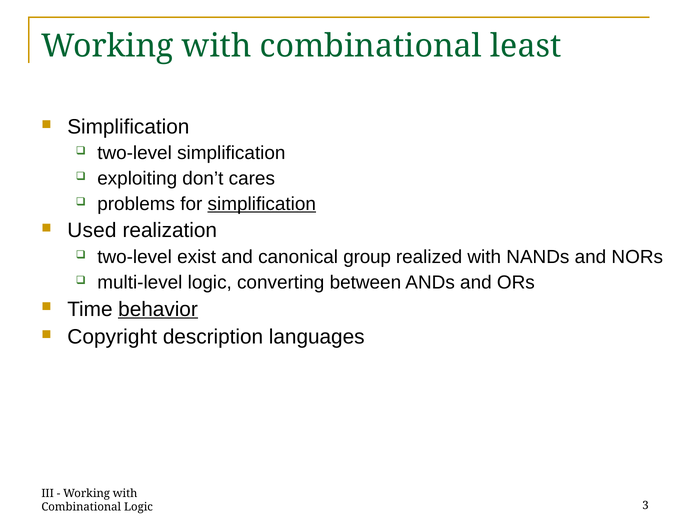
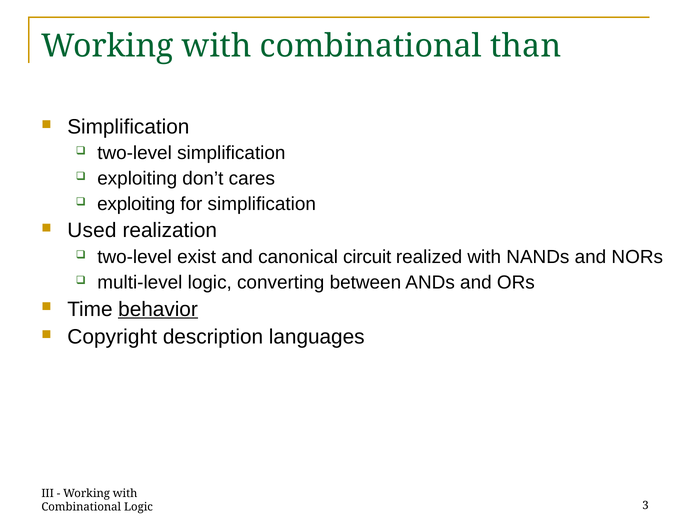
least: least -> than
problems at (136, 204): problems -> exploiting
simplification at (262, 204) underline: present -> none
group: group -> circuit
